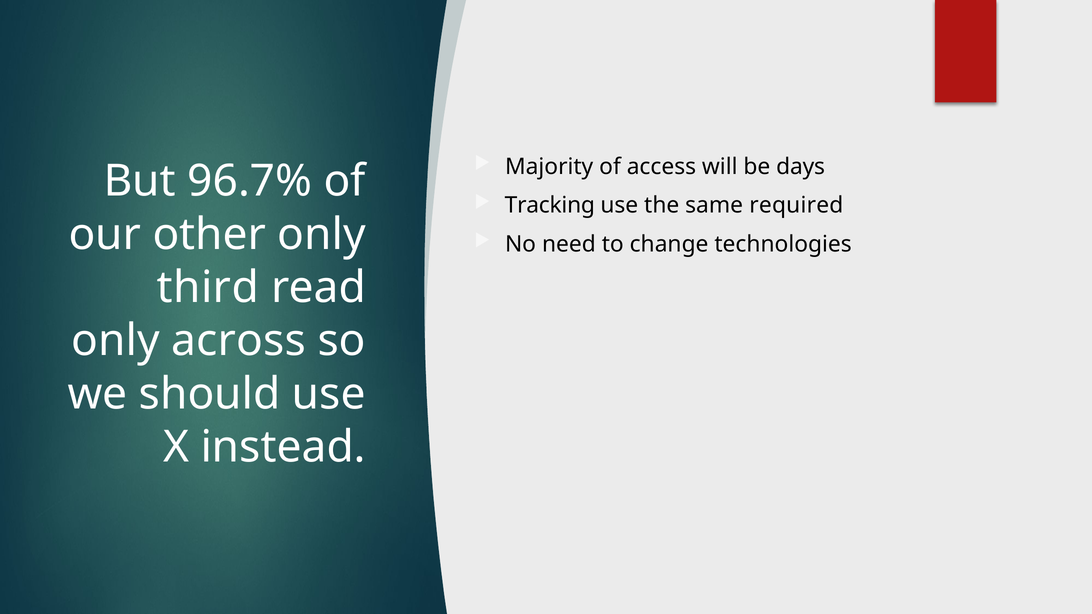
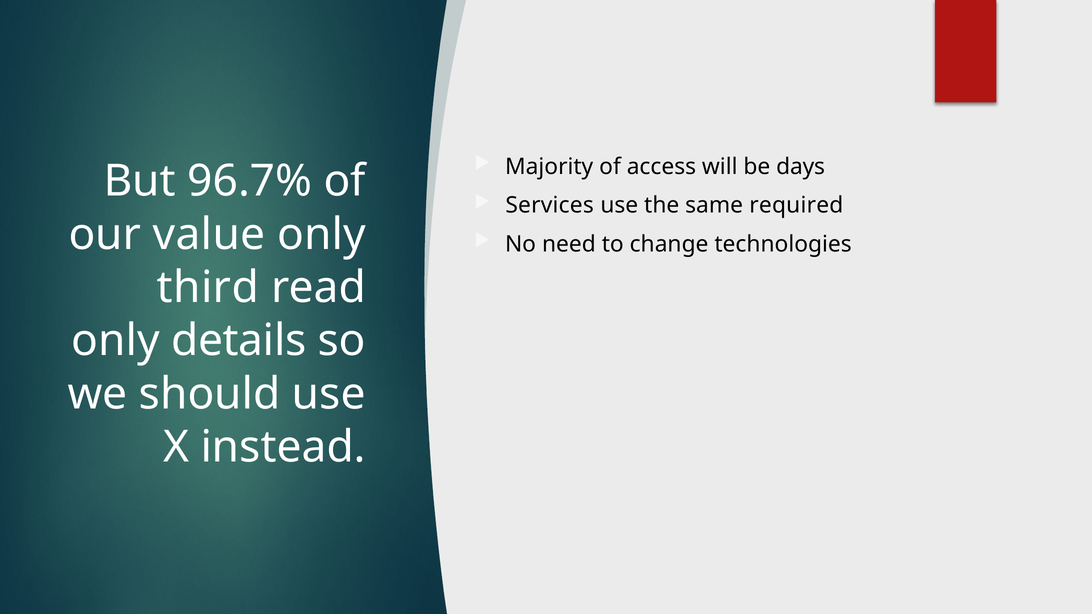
Tracking: Tracking -> Services
other: other -> value
across: across -> details
